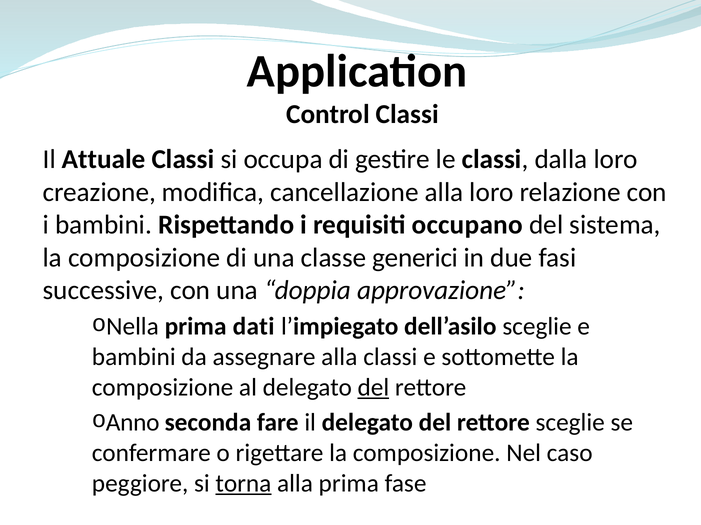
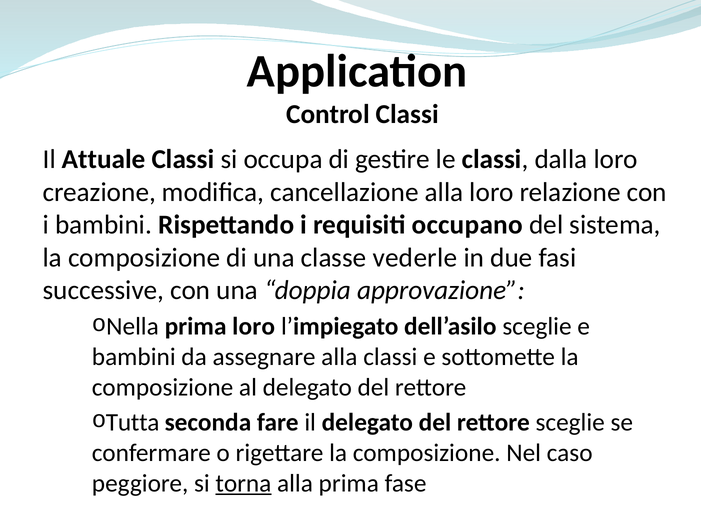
generici: generici -> vederle
prima dati: dati -> loro
del at (373, 388) underline: present -> none
Anno: Anno -> Tutta
